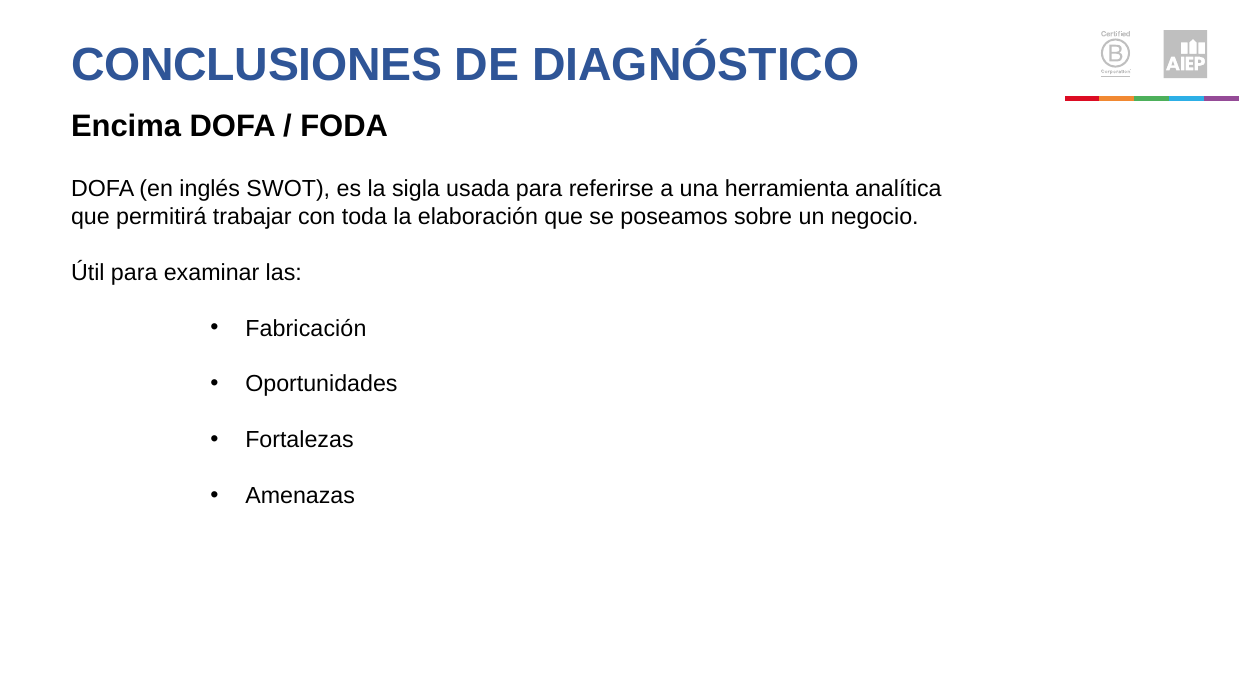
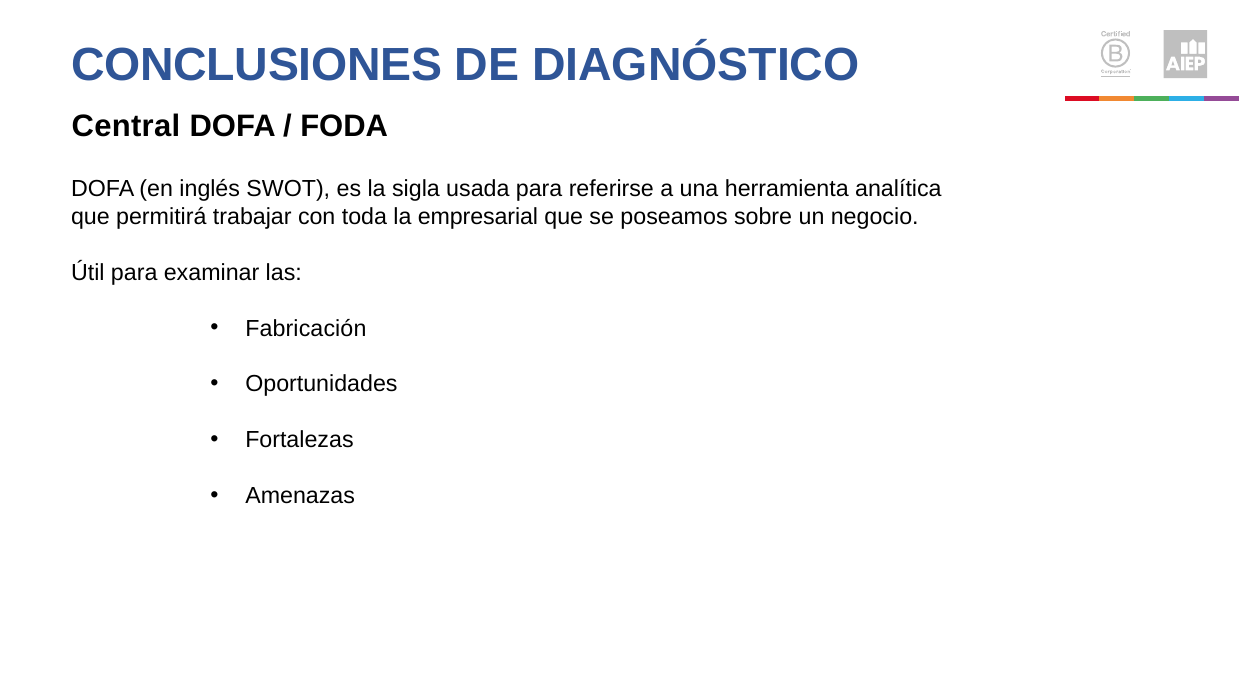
Encima: Encima -> Central
elaboración: elaboración -> empresarial
